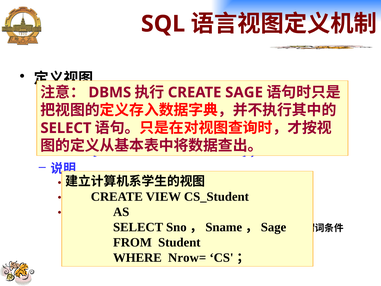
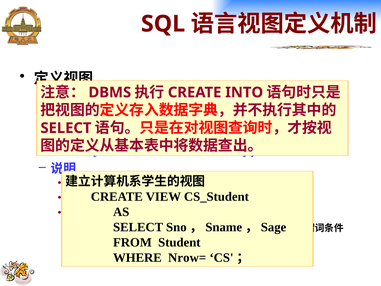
SAGE: SAGE -> INTO
